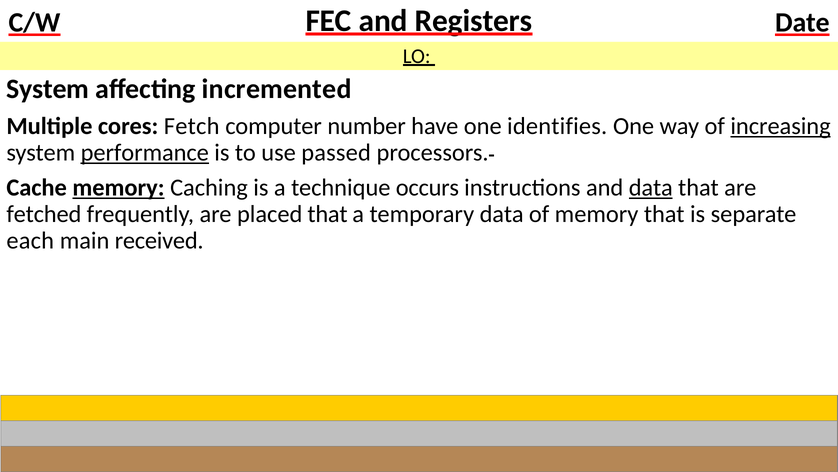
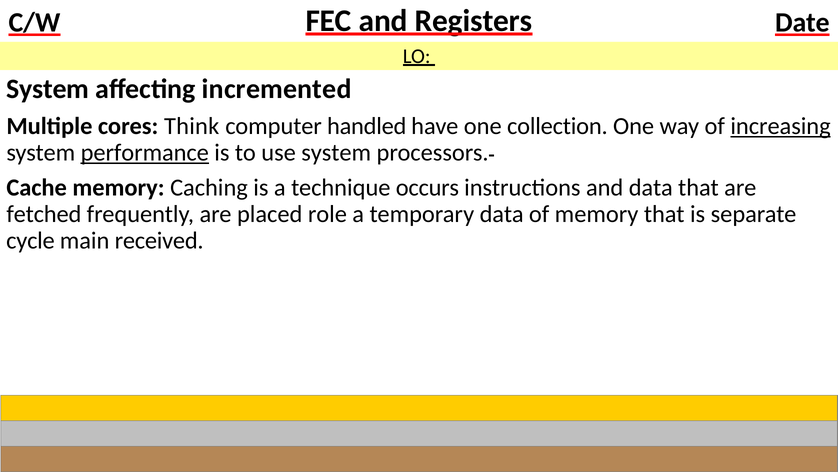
Fetch: Fetch -> Think
number: number -> handled
identifies: identifies -> collection
use passed: passed -> system
memory at (118, 188) underline: present -> none
data at (651, 188) underline: present -> none
placed that: that -> role
each: each -> cycle
